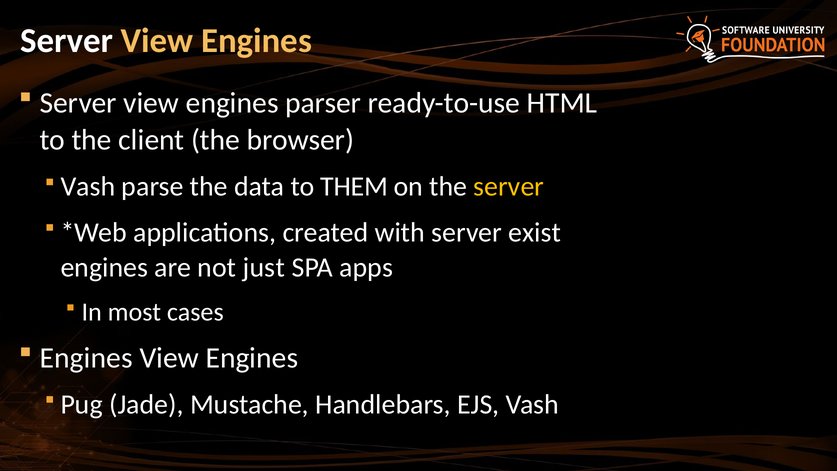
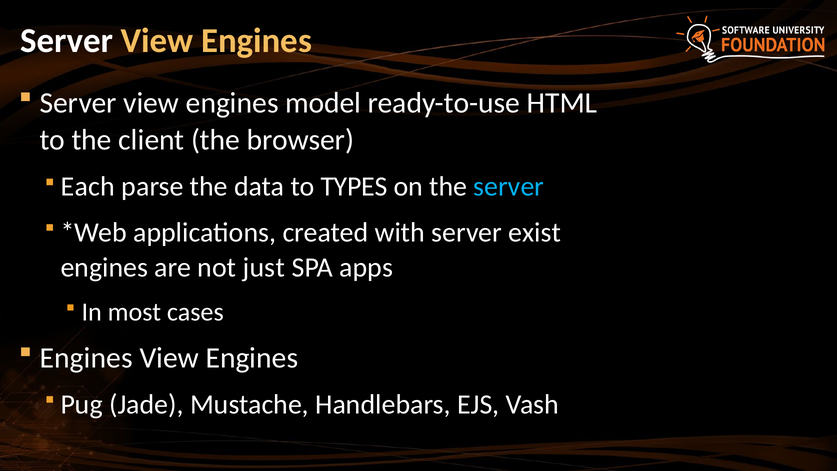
parser: parser -> model
Vash at (88, 187): Vash -> Each
THEM: THEM -> TYPES
server at (509, 187) colour: yellow -> light blue
